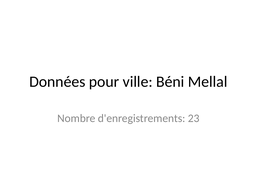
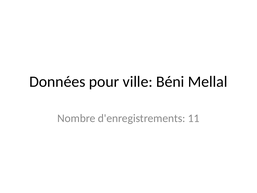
23: 23 -> 11
